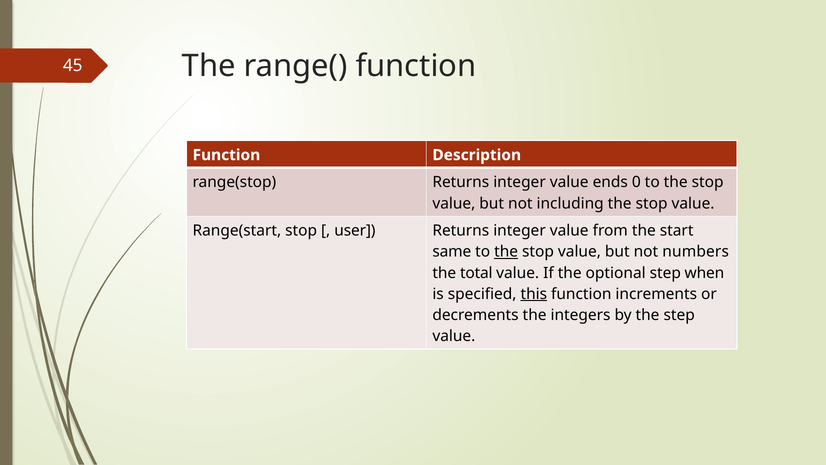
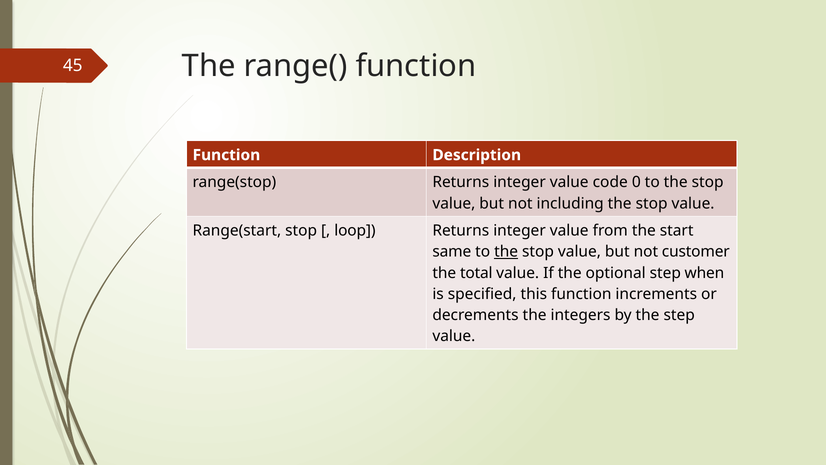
ends: ends -> code
user: user -> loop
numbers: numbers -> customer
this underline: present -> none
